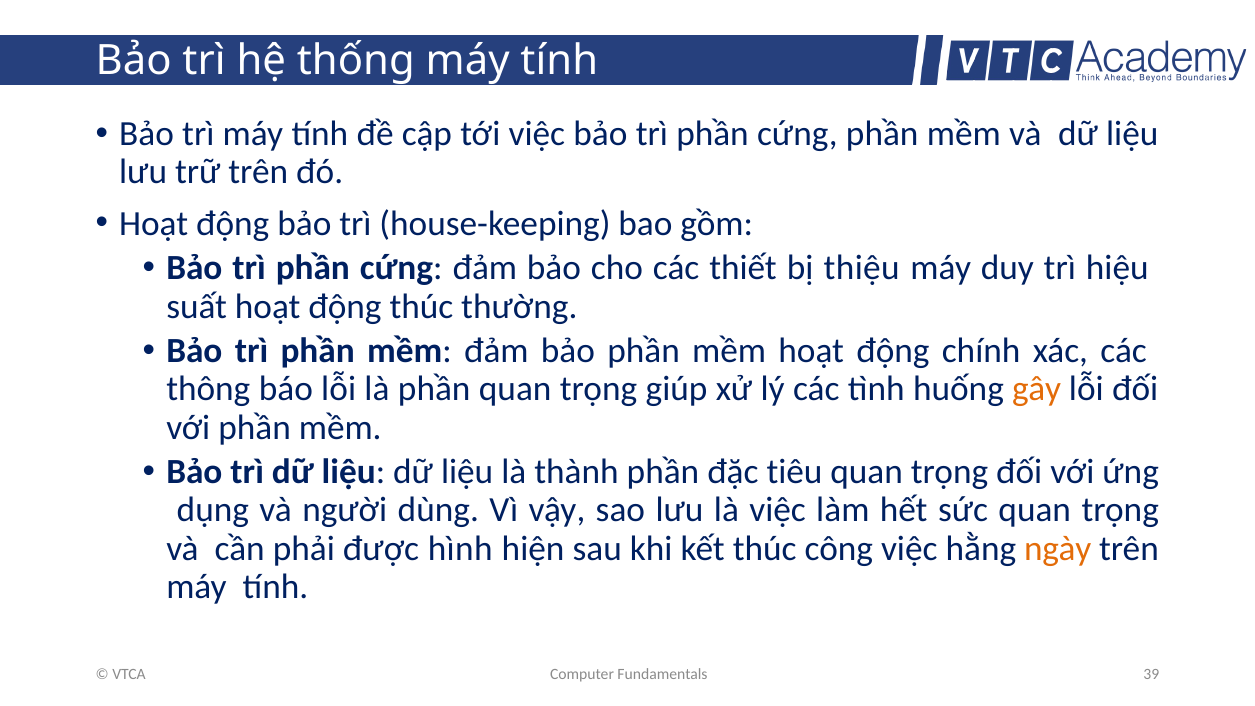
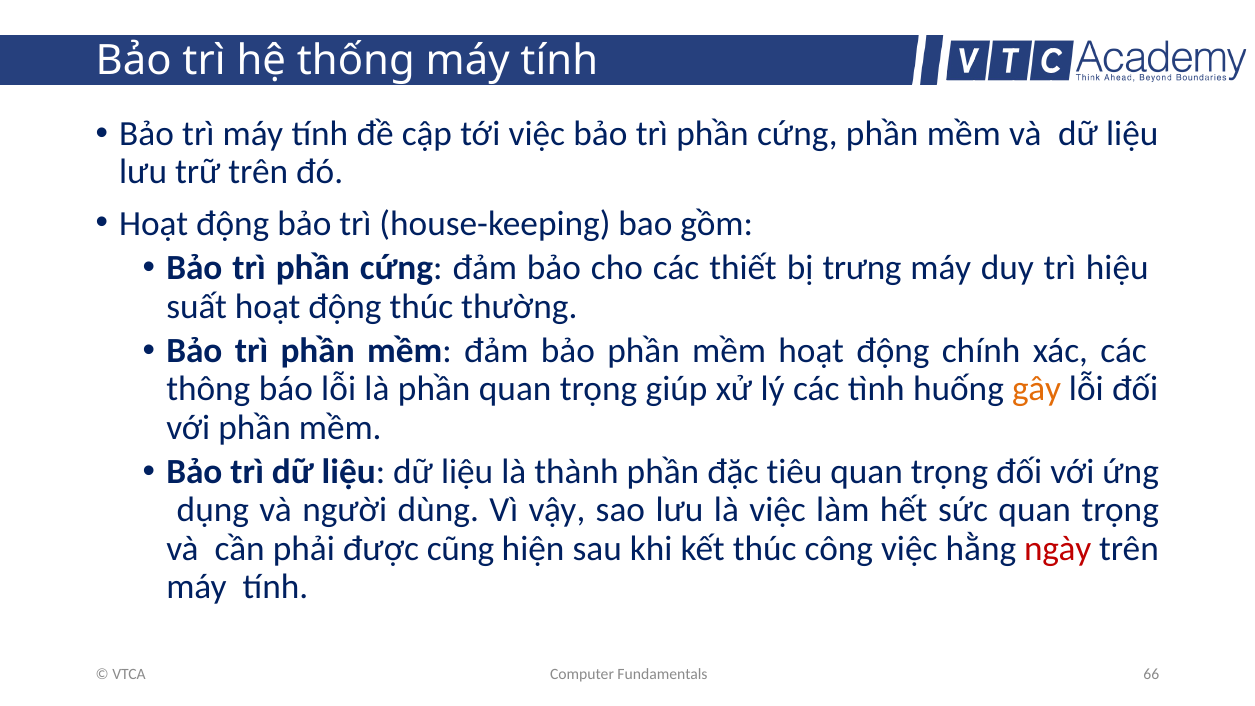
thiệu: thiệu -> trưng
hình: hình -> cũng
ngày colour: orange -> red
39: 39 -> 66
